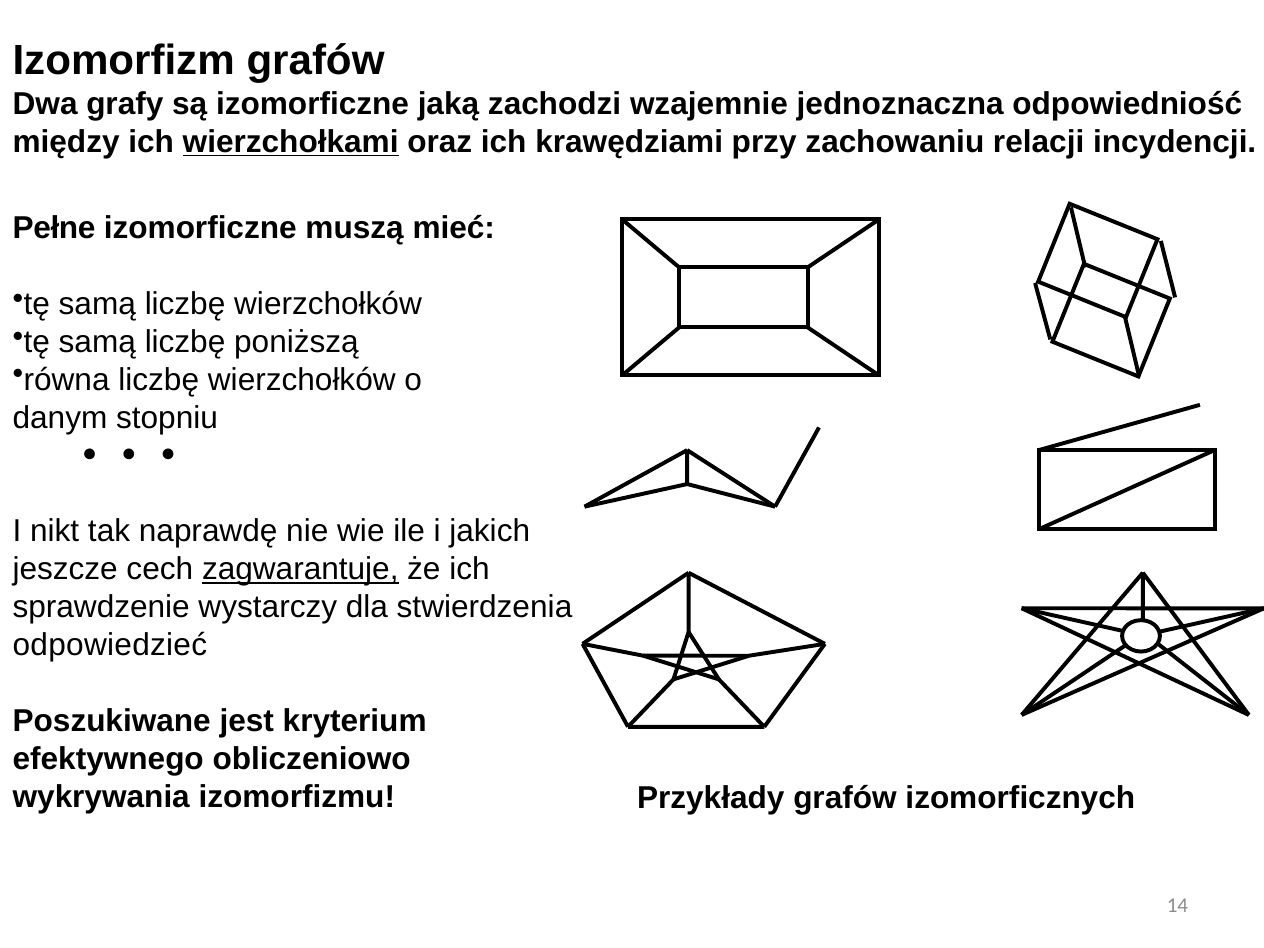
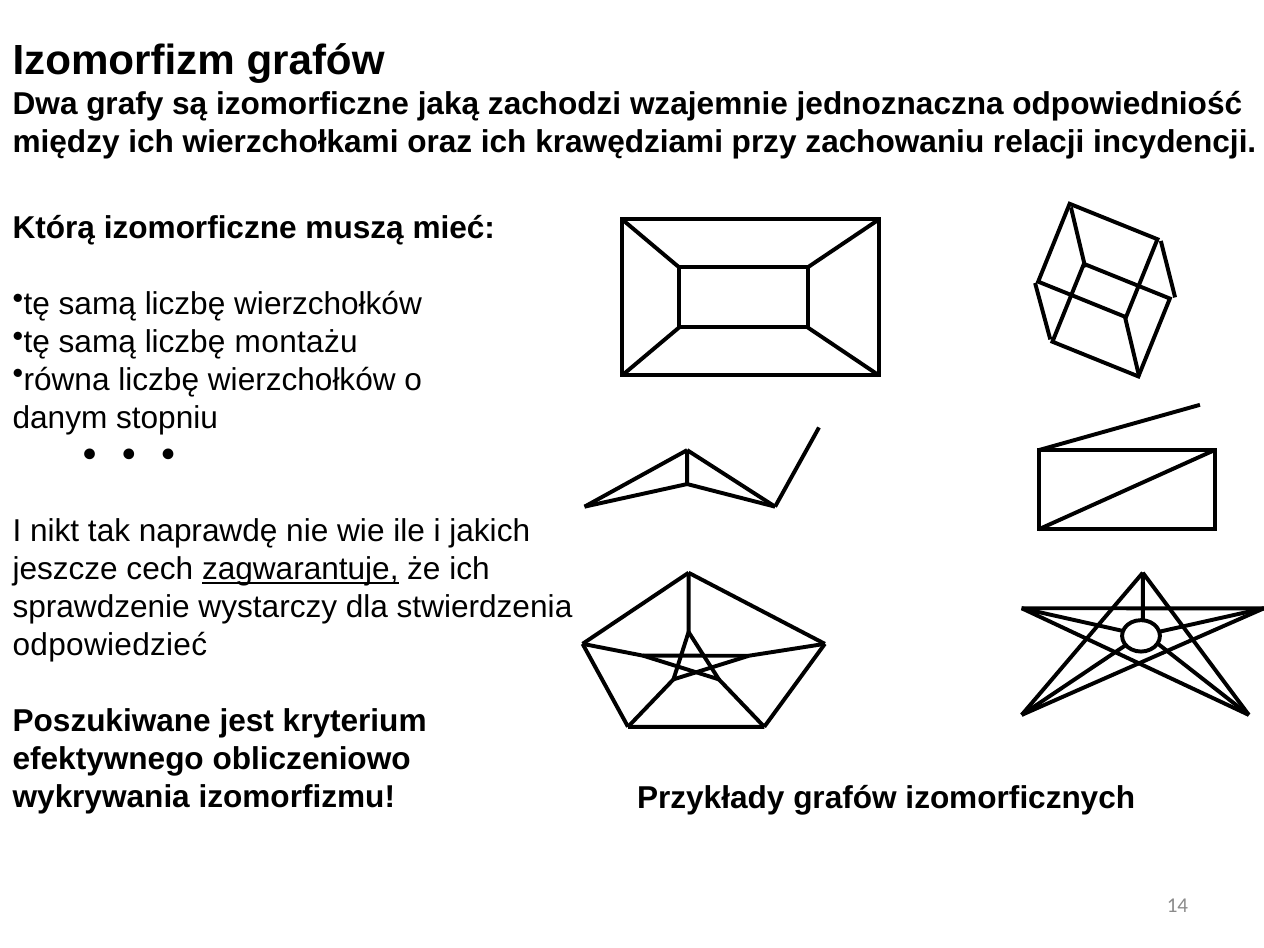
wierzchołkami underline: present -> none
Pełne: Pełne -> Którą
poniższą: poniższą -> montażu
